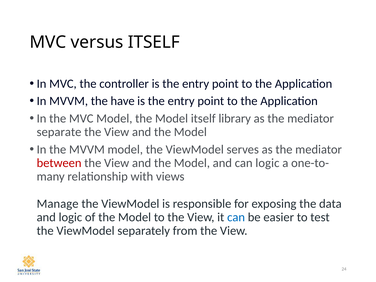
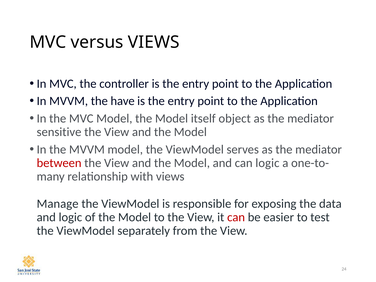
versus ITSELF: ITSELF -> VIEWS
library: library -> object
separate: separate -> sensitive
can at (236, 217) colour: blue -> red
